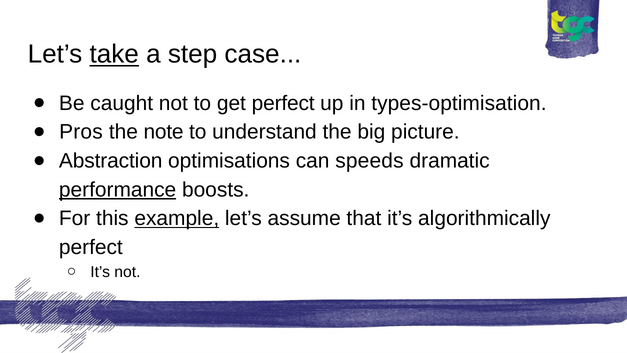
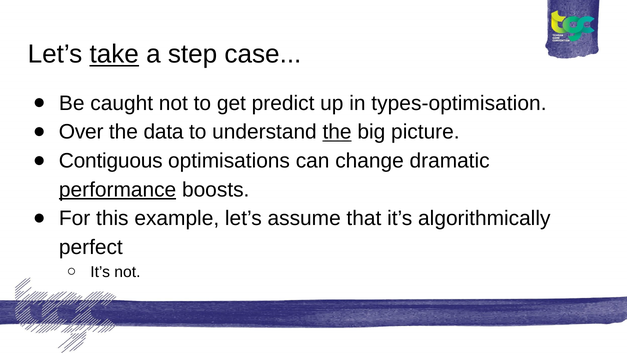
get perfect: perfect -> predict
Pros: Pros -> Over
note: note -> data
the at (337, 132) underline: none -> present
Abstraction: Abstraction -> Contiguous
speeds: speeds -> change
example underline: present -> none
